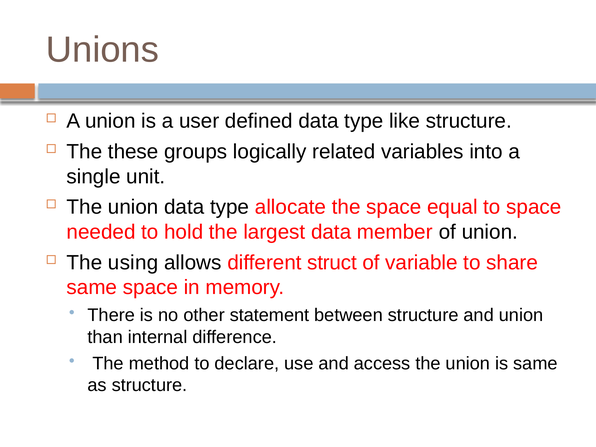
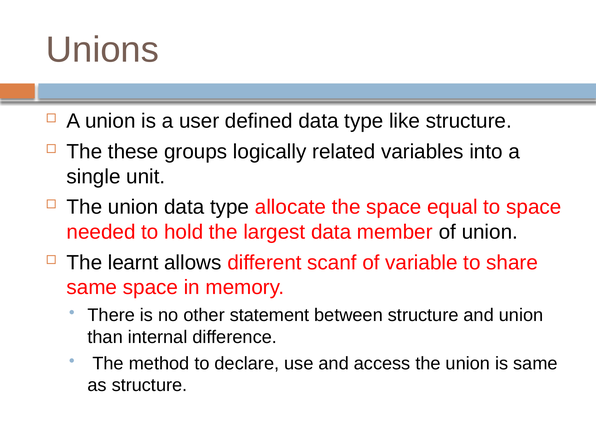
using: using -> learnt
struct: struct -> scanf
